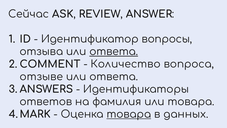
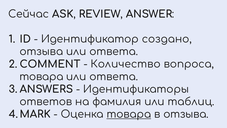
вопросы: вопросы -> создано
ответа at (114, 52) underline: present -> none
отзыве at (41, 77): отзыве -> товара
или товара: товара -> таблиц
в данных: данных -> отзыва
